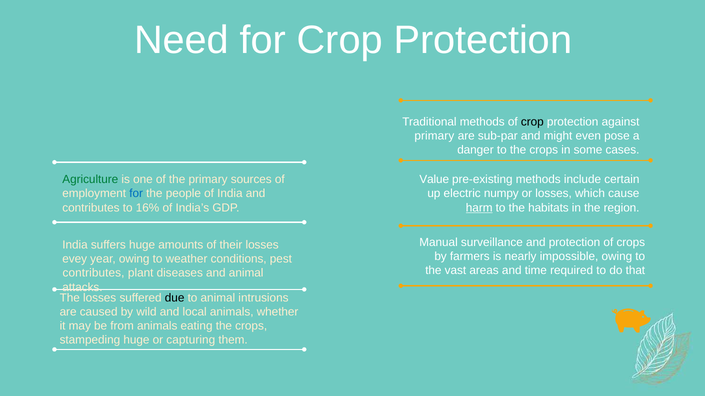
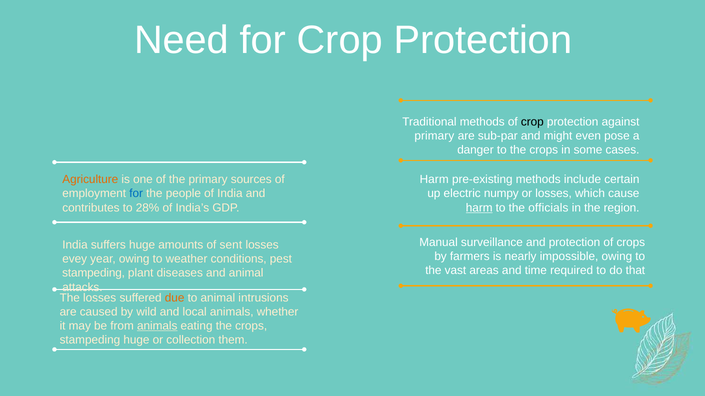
Agriculture colour: green -> orange
Value at (434, 180): Value -> Harm
16%: 16% -> 28%
habitats: habitats -> officials
their: their -> sent
contributes at (93, 273): contributes -> stampeding
due colour: black -> orange
animals at (157, 326) underline: none -> present
capturing: capturing -> collection
